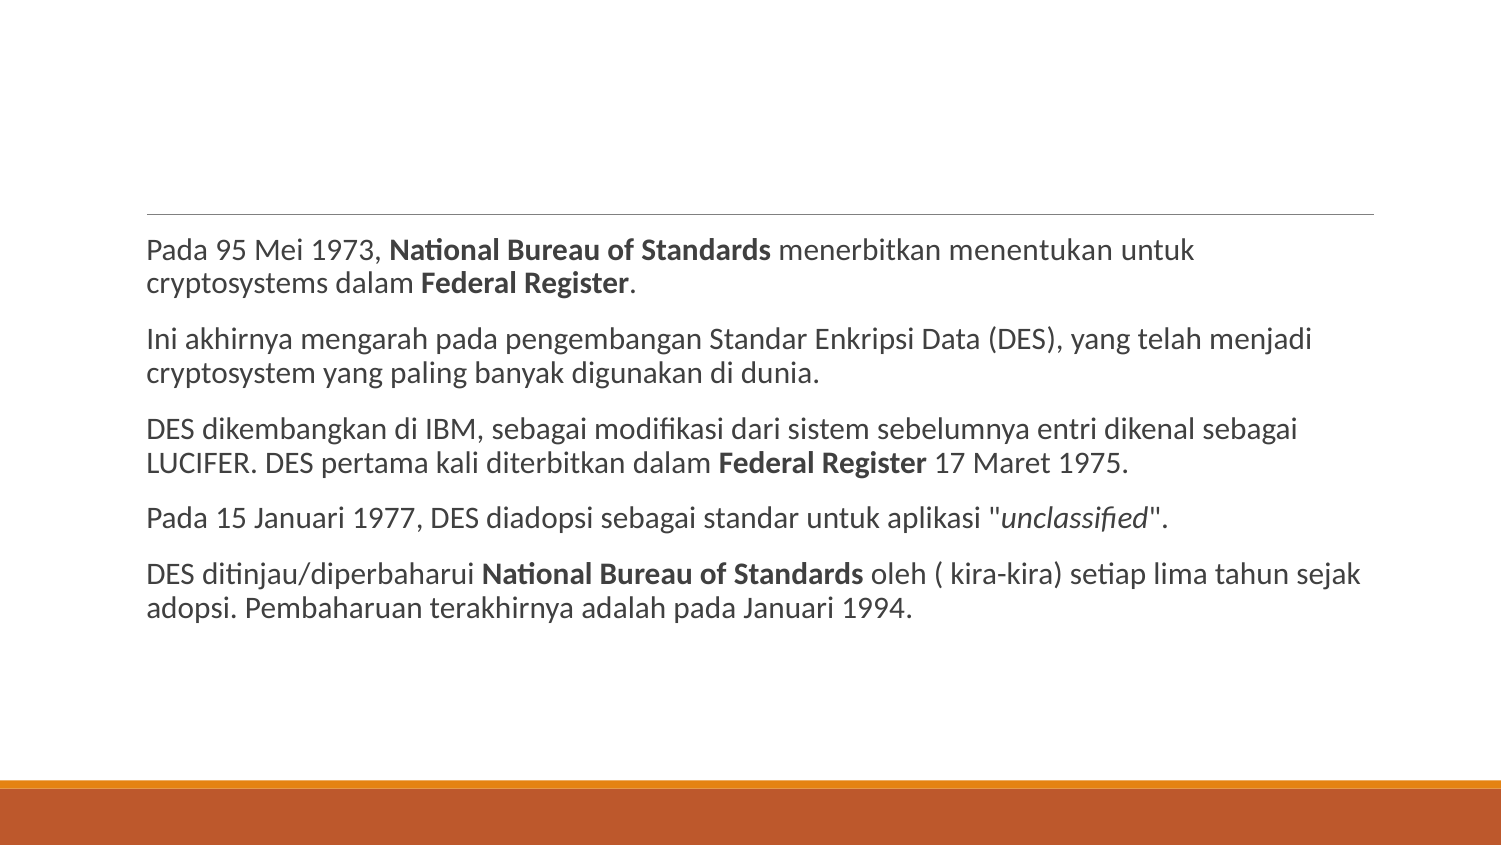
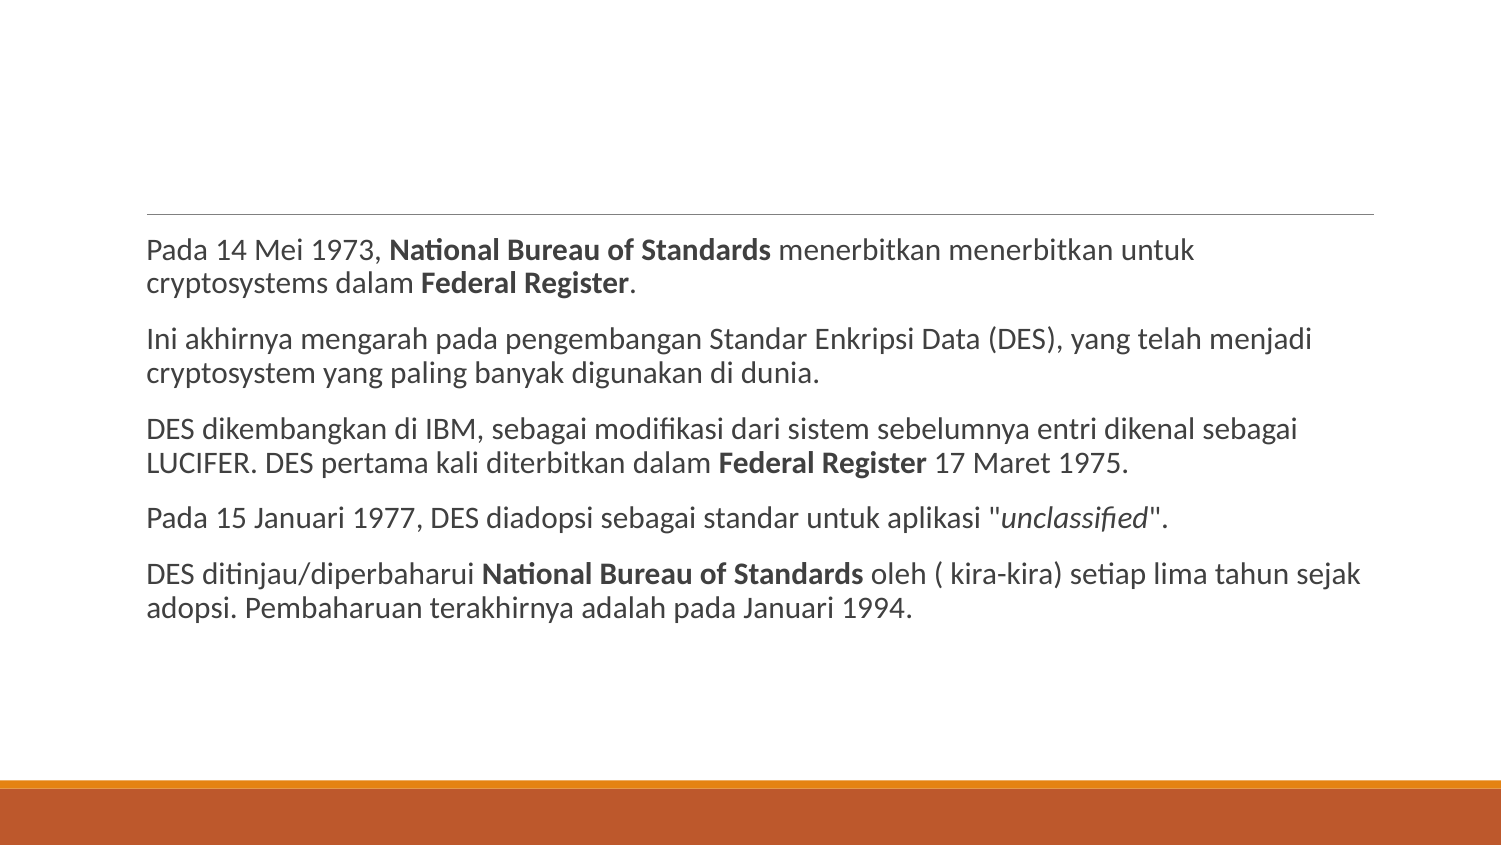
95: 95 -> 14
menerbitkan menentukan: menentukan -> menerbitkan
